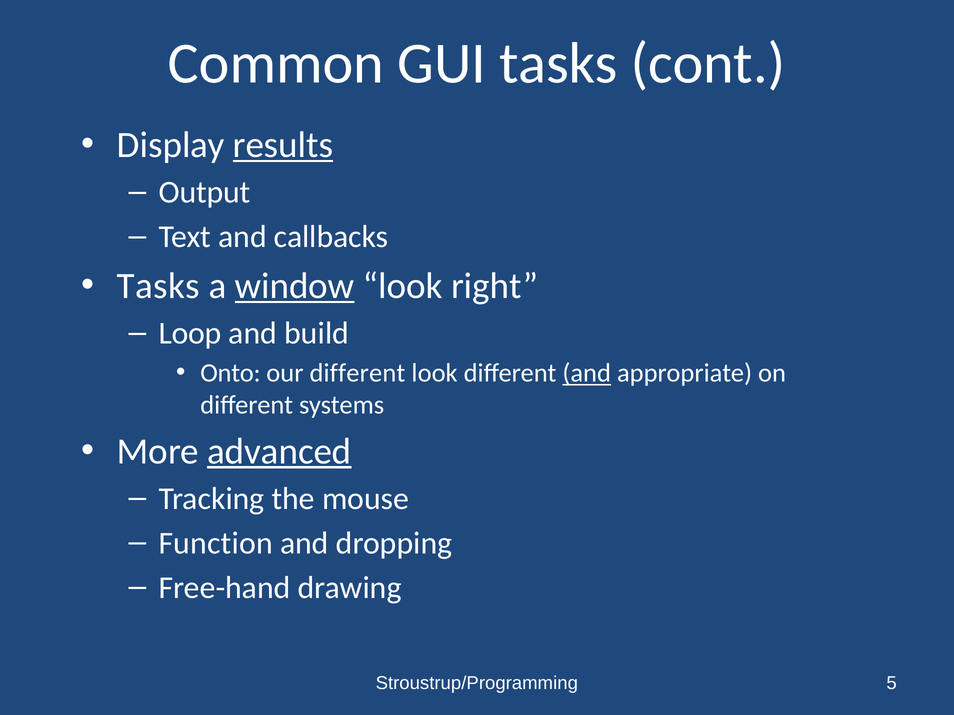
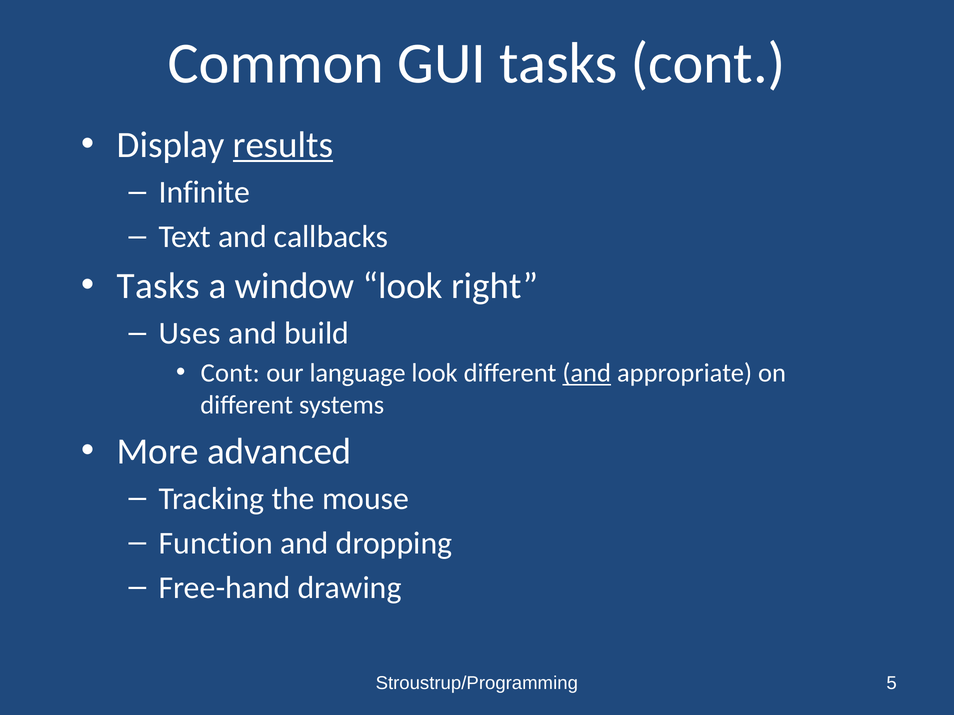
Output: Output -> Infinite
window underline: present -> none
Loop: Loop -> Uses
Onto at (230, 373): Onto -> Cont
our different: different -> language
advanced underline: present -> none
